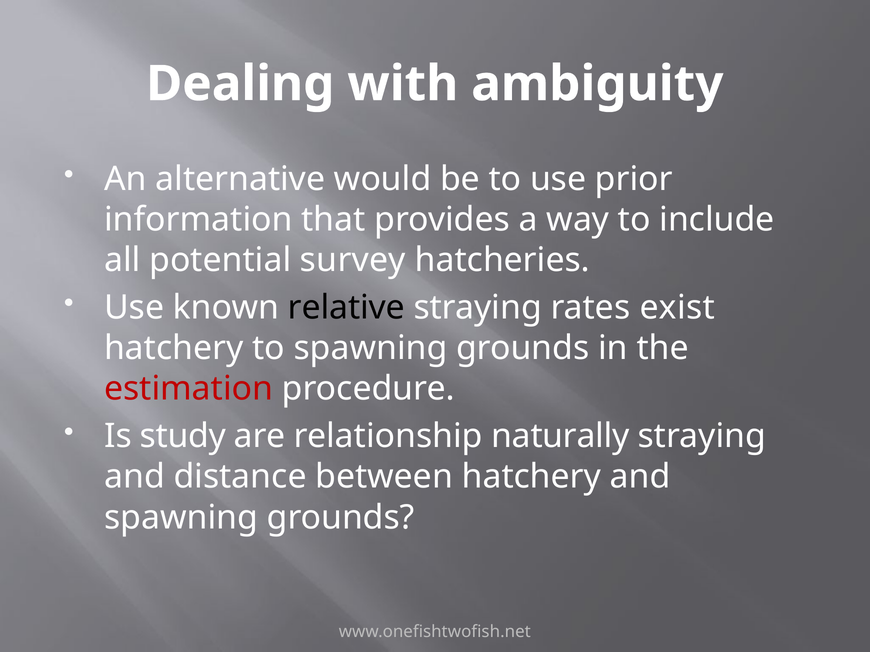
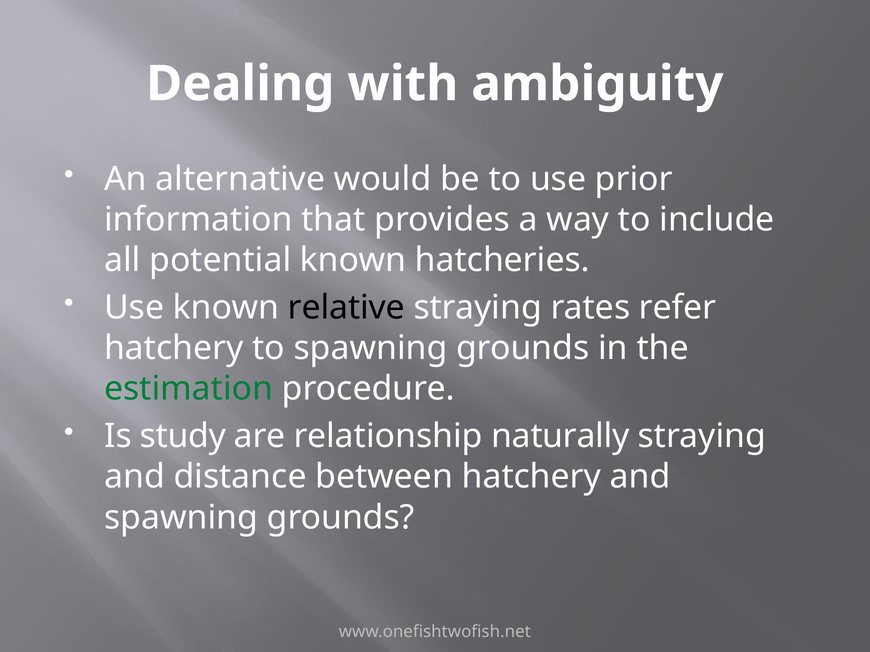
potential survey: survey -> known
exist: exist -> refer
estimation colour: red -> green
